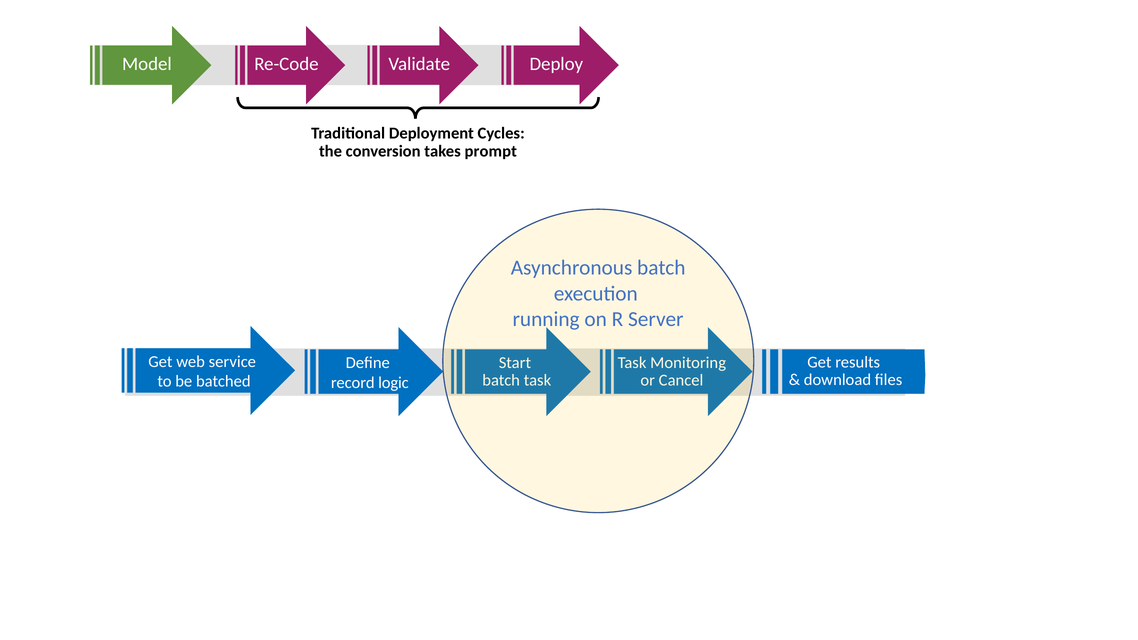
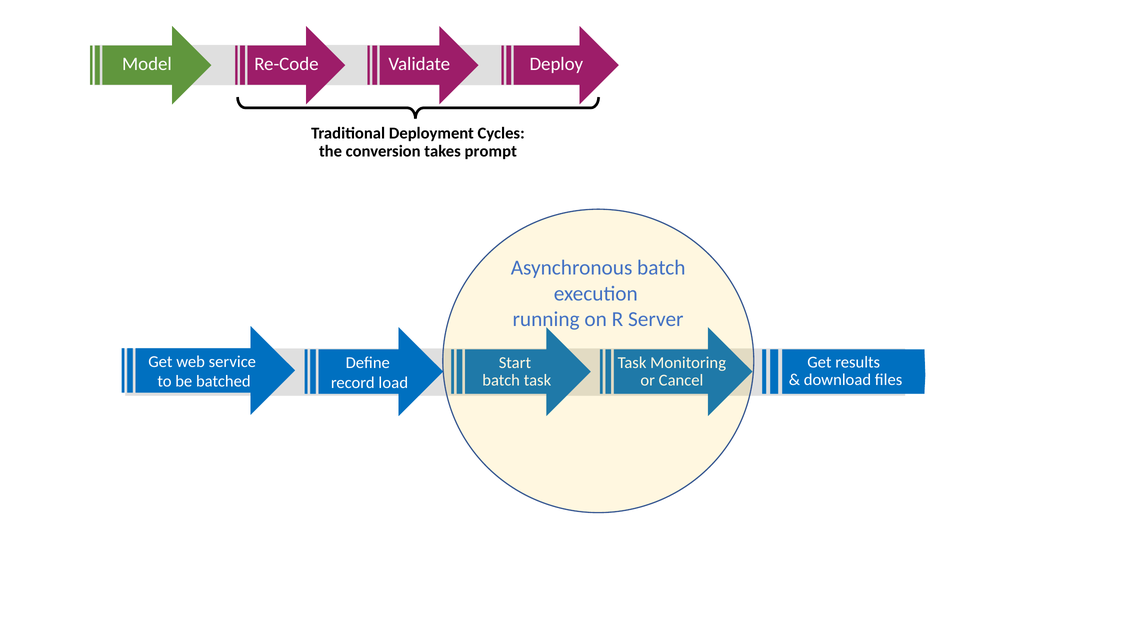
logic: logic -> load
